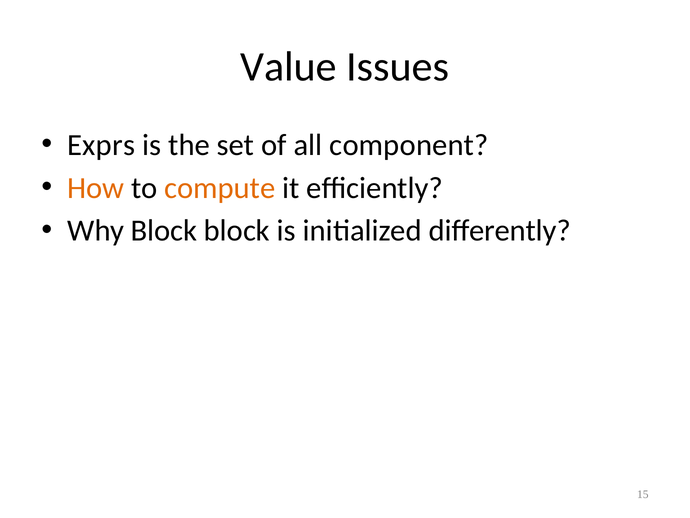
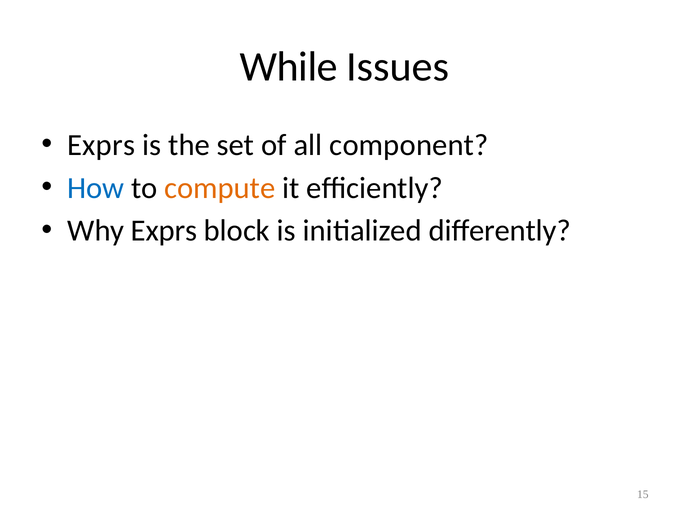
Value: Value -> While
How colour: orange -> blue
Why Block: Block -> Exprs
